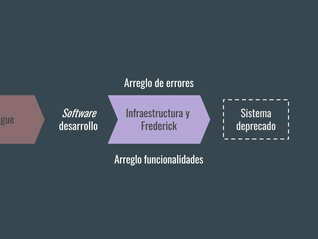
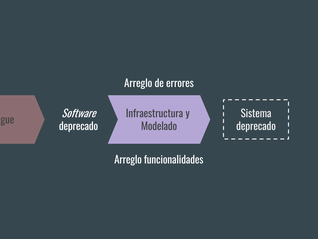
desarrollo at (78, 126): desarrollo -> deprecado
Frederick: Frederick -> Modelado
